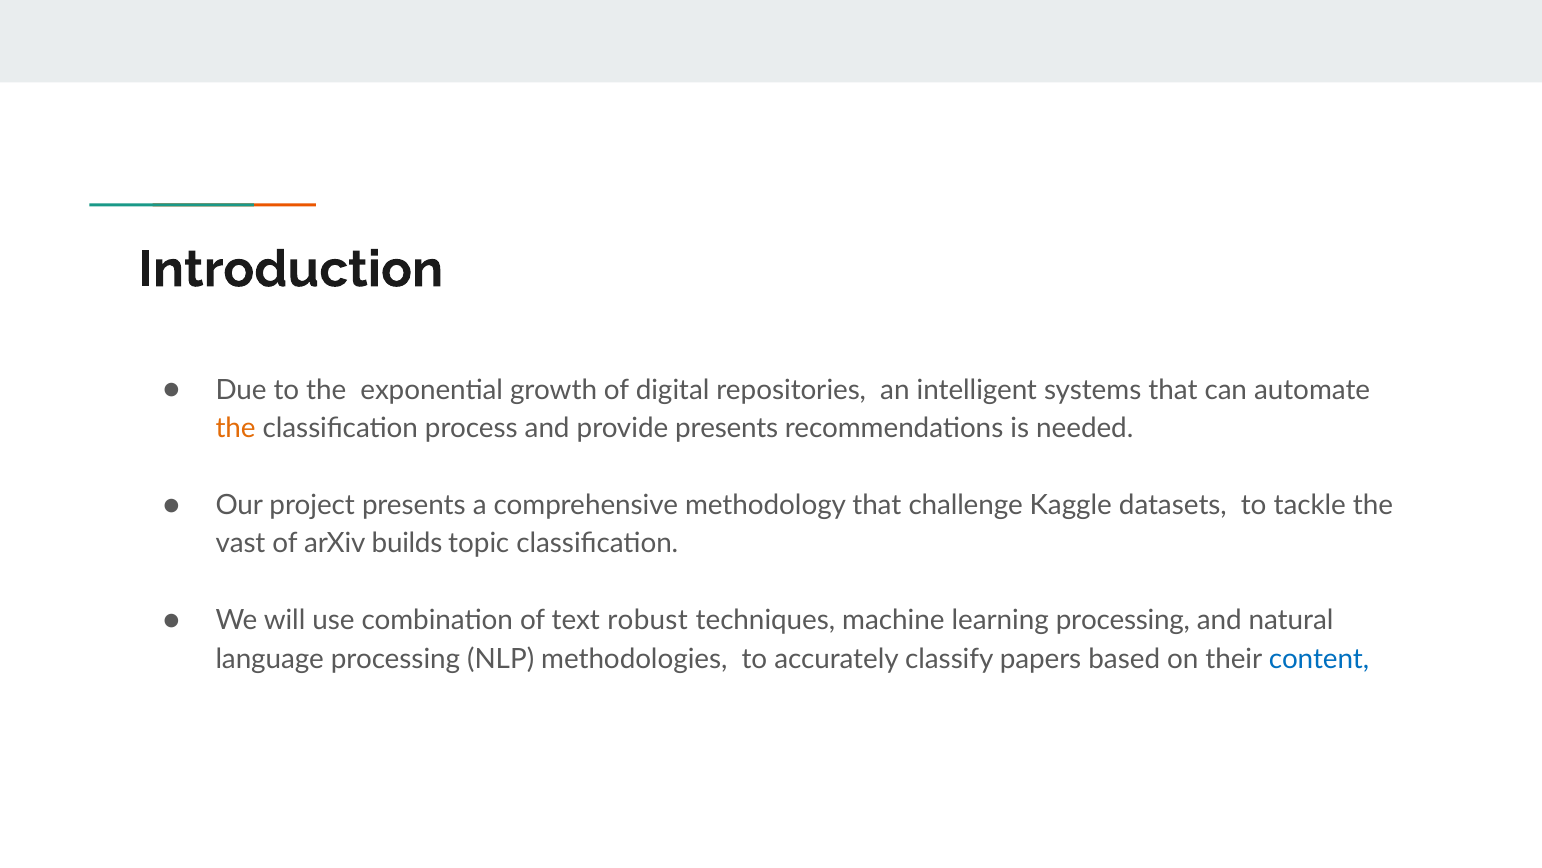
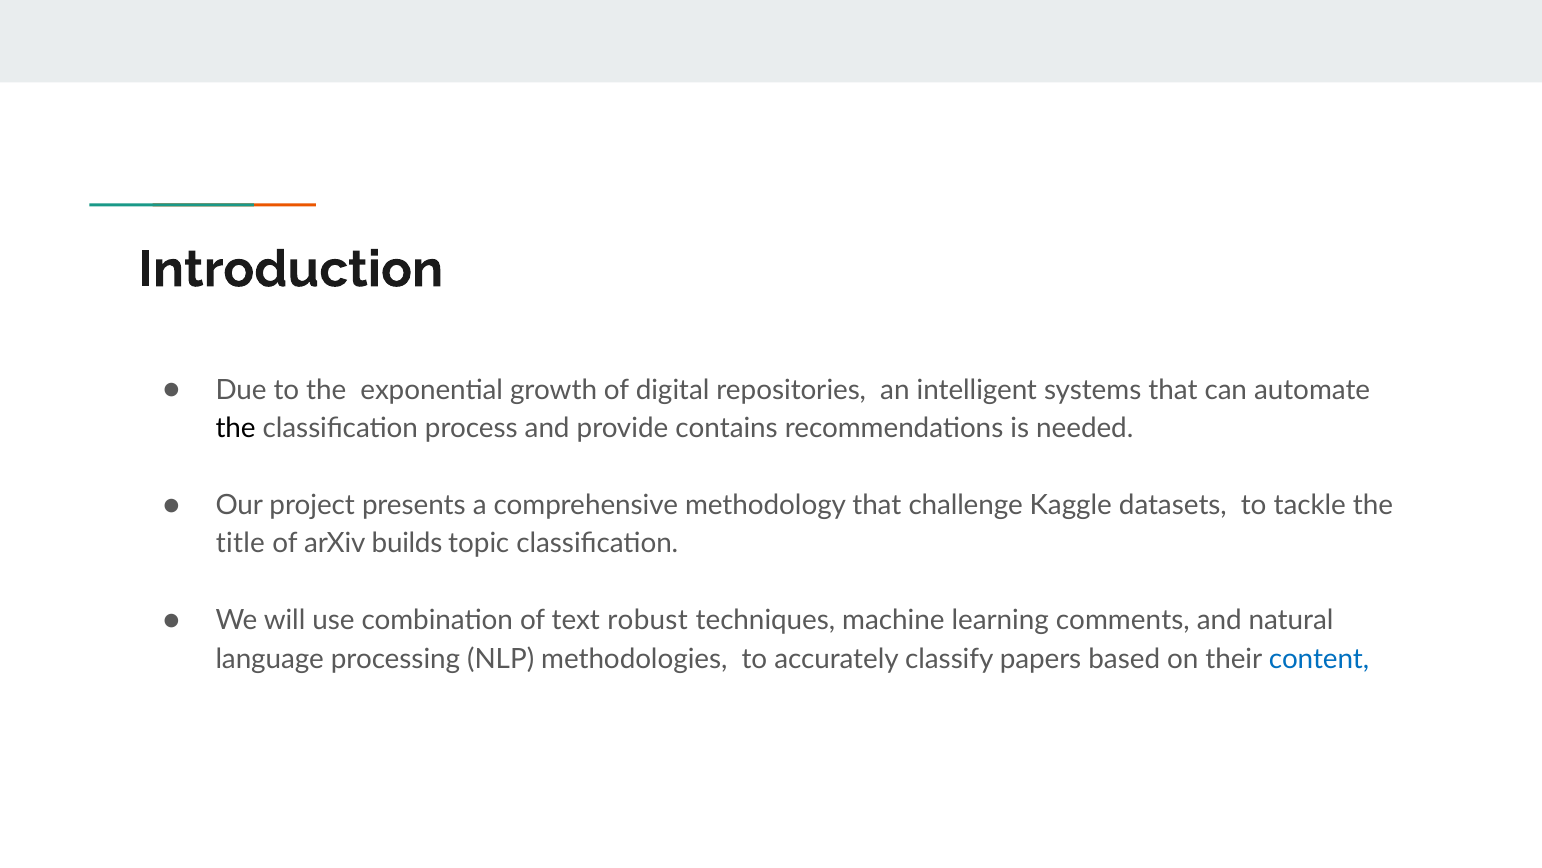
the at (236, 428) colour: orange -> black
provide presents: presents -> contains
vast: vast -> title
learning processing: processing -> comments
